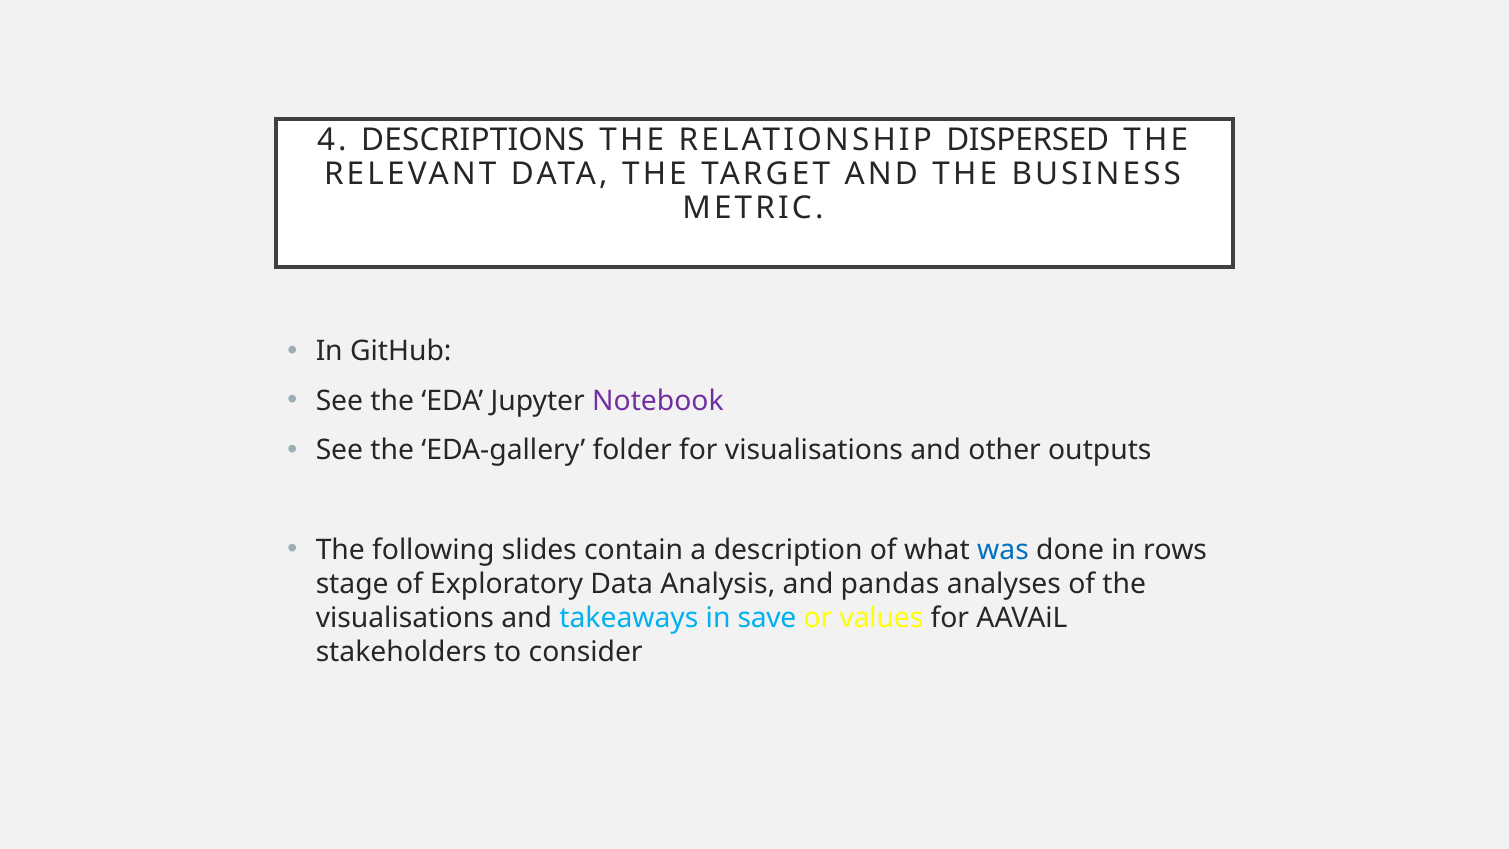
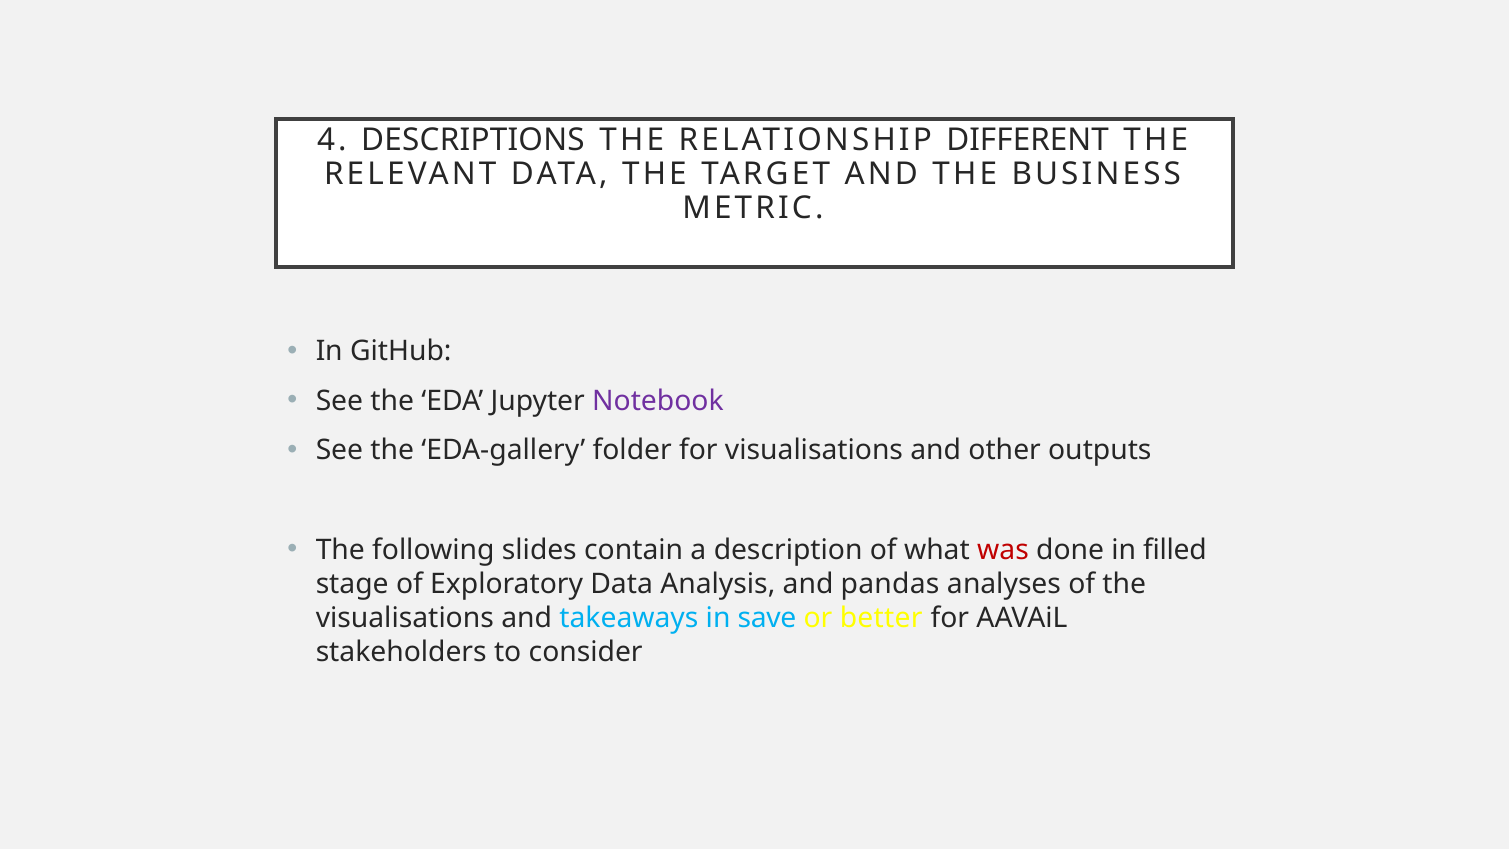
DISPERSED: DISPERSED -> DIFFERENT
was colour: blue -> red
rows: rows -> filled
values: values -> better
